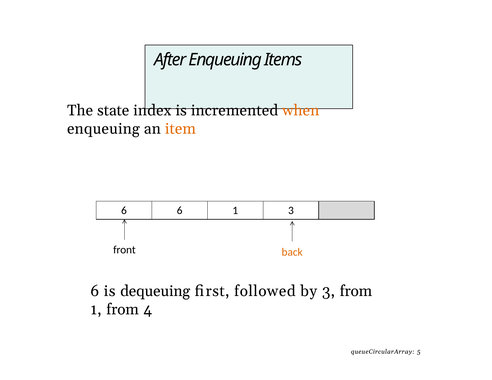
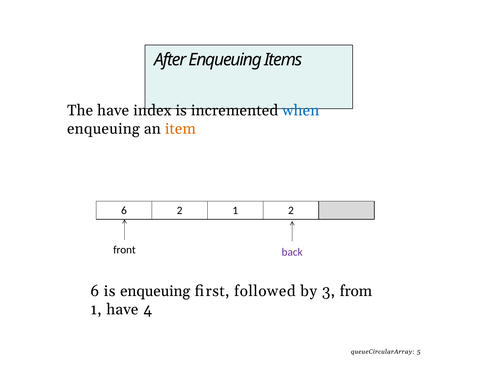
The state: state -> have
when colour: orange -> blue
6 6: 6 -> 2
1 3: 3 -> 2
back colour: orange -> purple
is dequeuing: dequeuing -> enqueuing
1 from: from -> have
